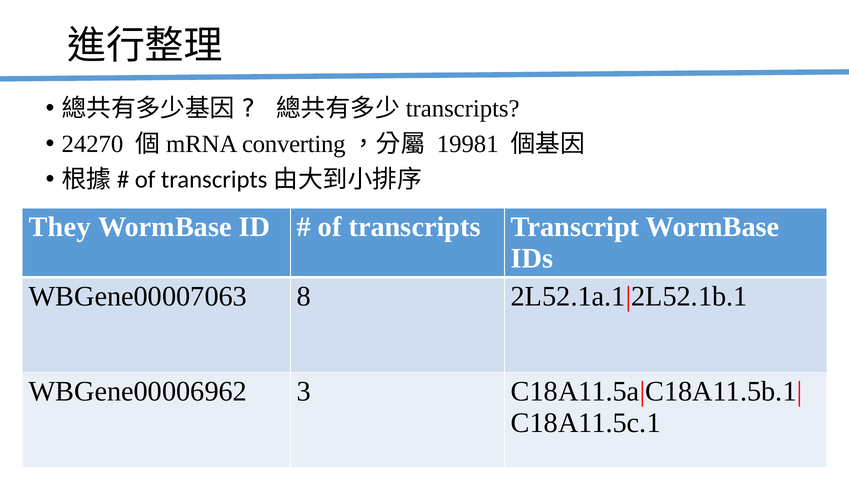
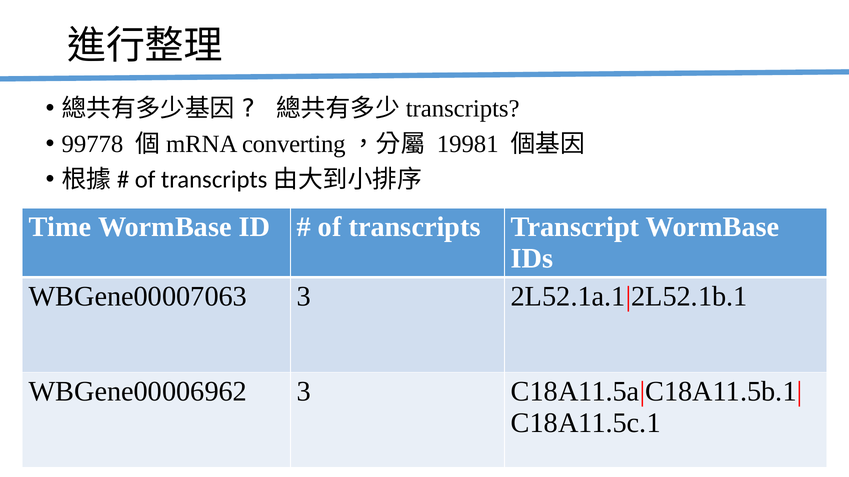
24270: 24270 -> 99778
They: They -> Time
WBGene00007063 8: 8 -> 3
